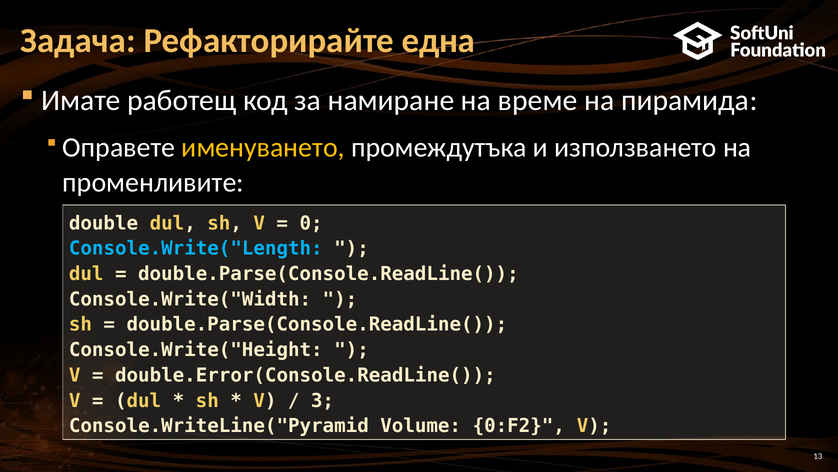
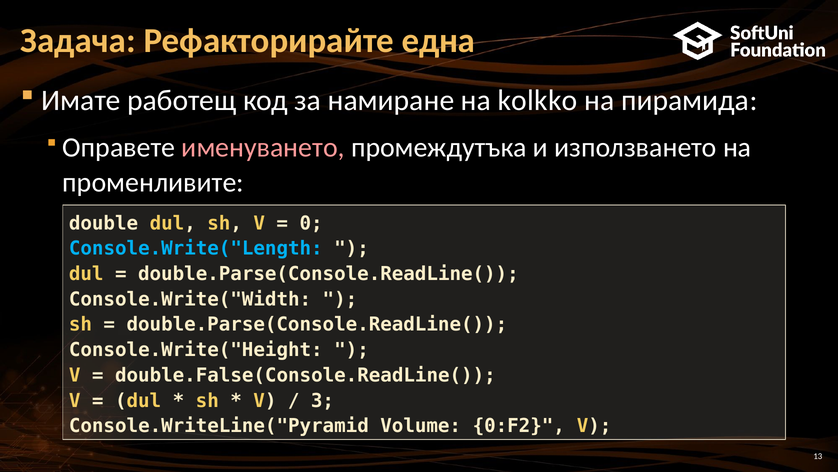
време: време -> kolkko
именуването colour: yellow -> pink
double.Error(Console.ReadLine(: double.Error(Console.ReadLine( -> double.False(Console.ReadLine(
